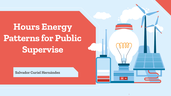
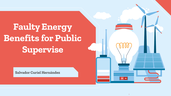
Hours: Hours -> Faulty
Patterns: Patterns -> Benefits
